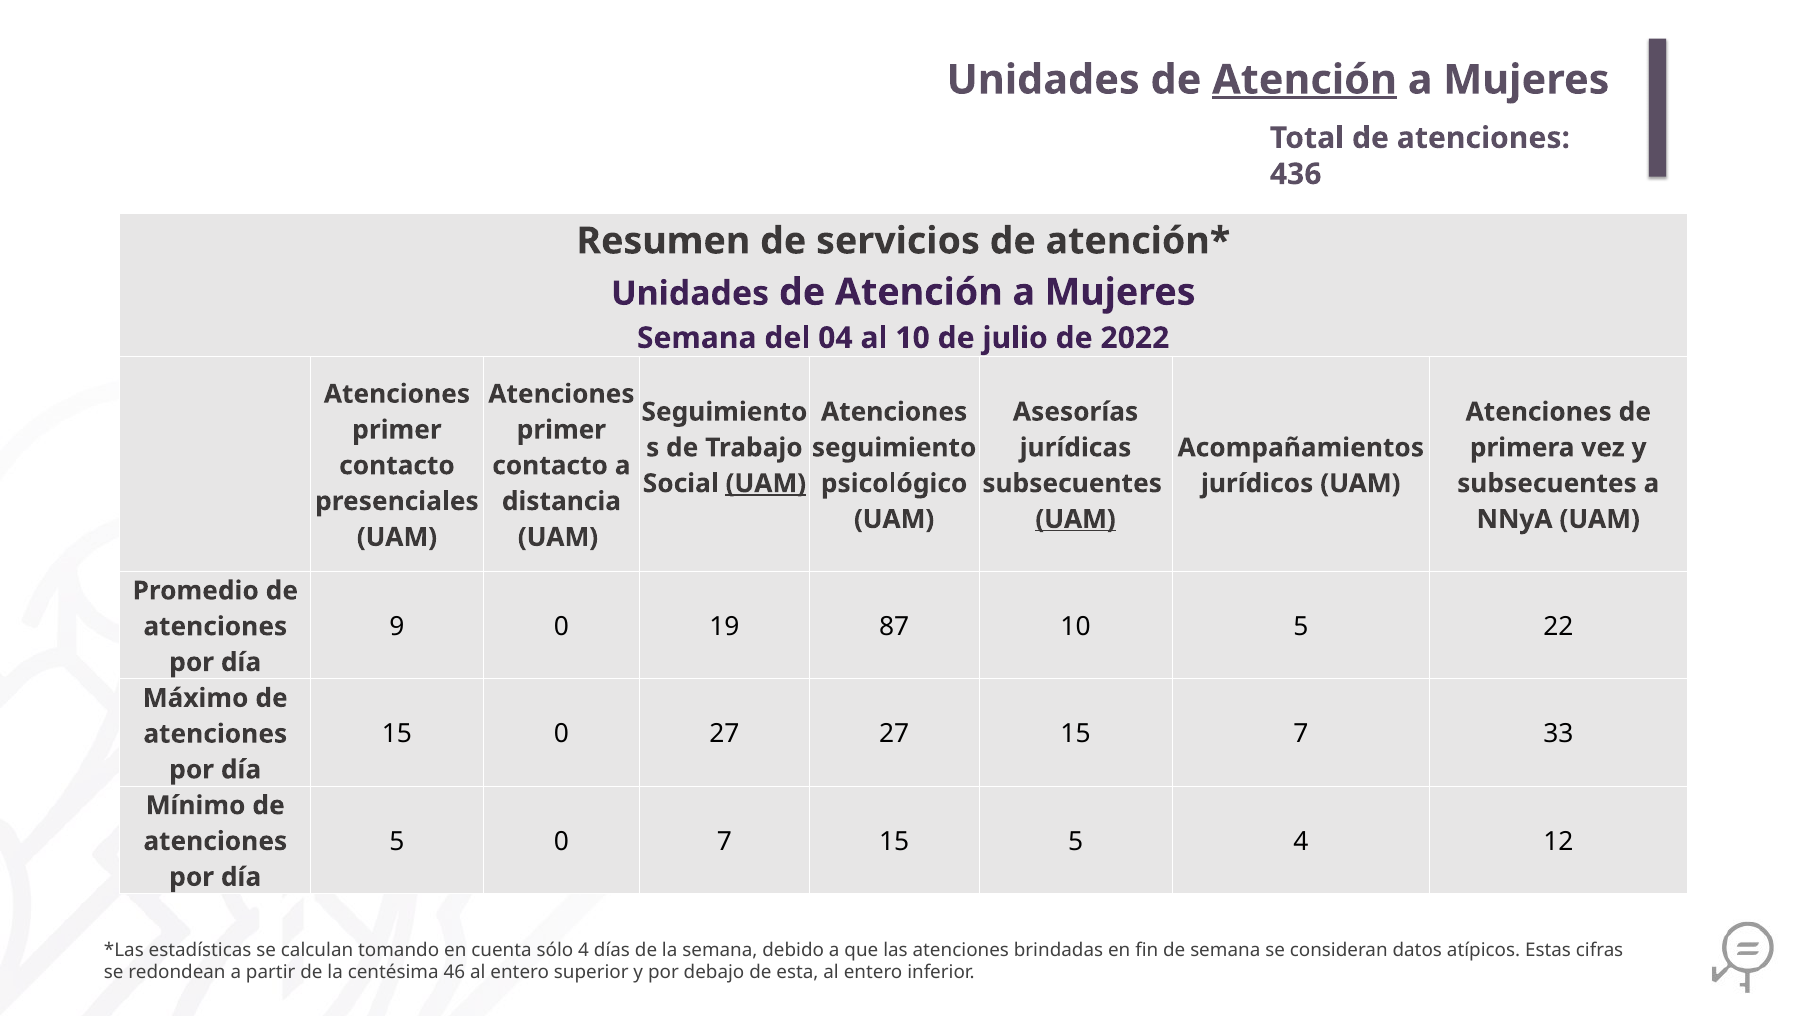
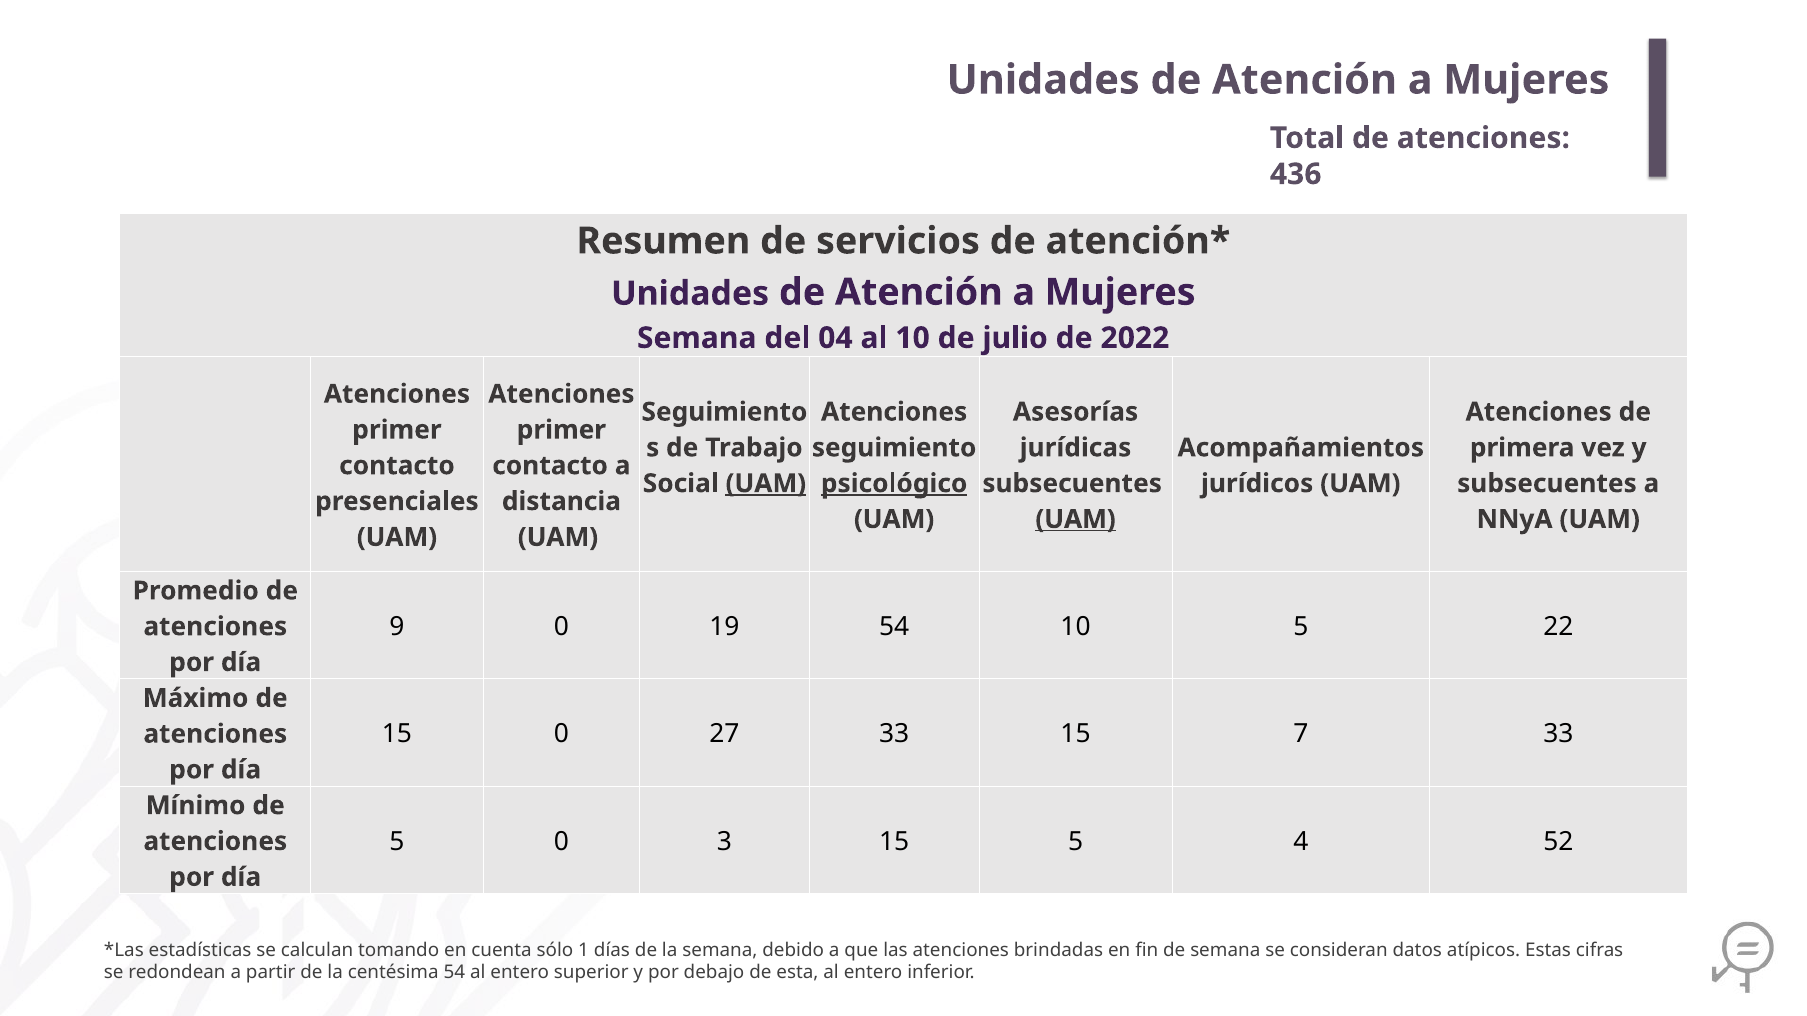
Atención at (1305, 80) underline: present -> none
psicológico underline: none -> present
19 87: 87 -> 54
27 27: 27 -> 33
0 7: 7 -> 3
12: 12 -> 52
sólo 4: 4 -> 1
centésima 46: 46 -> 54
